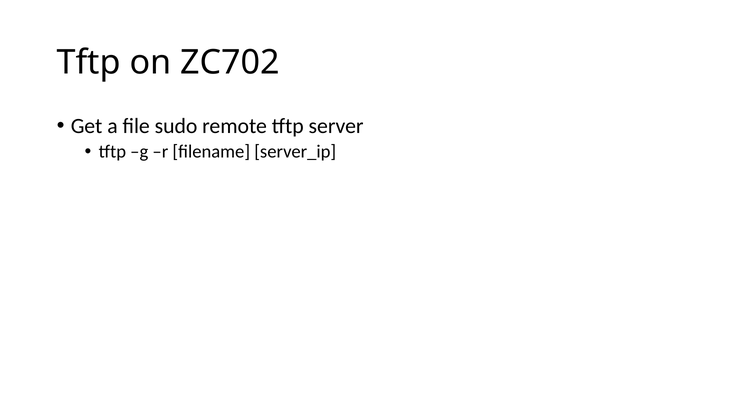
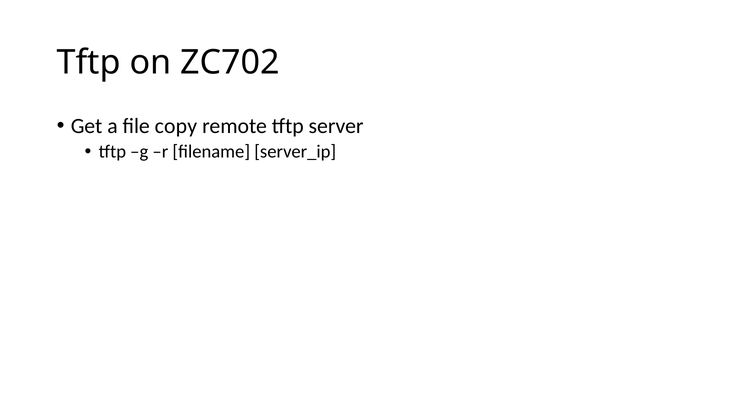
sudo: sudo -> copy
